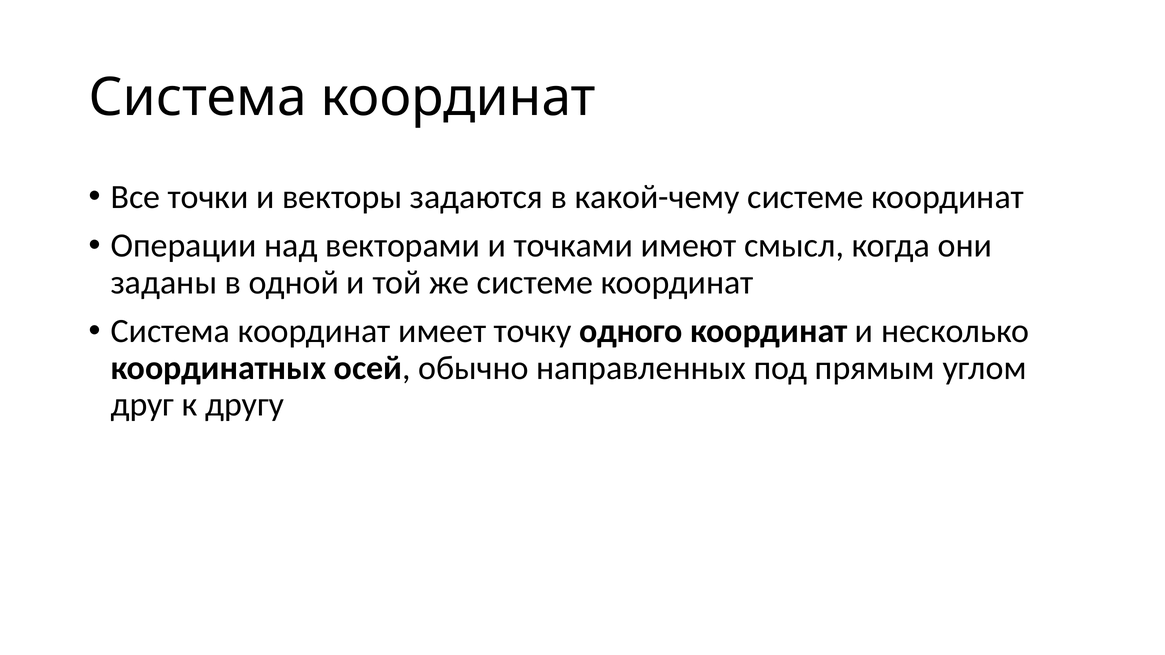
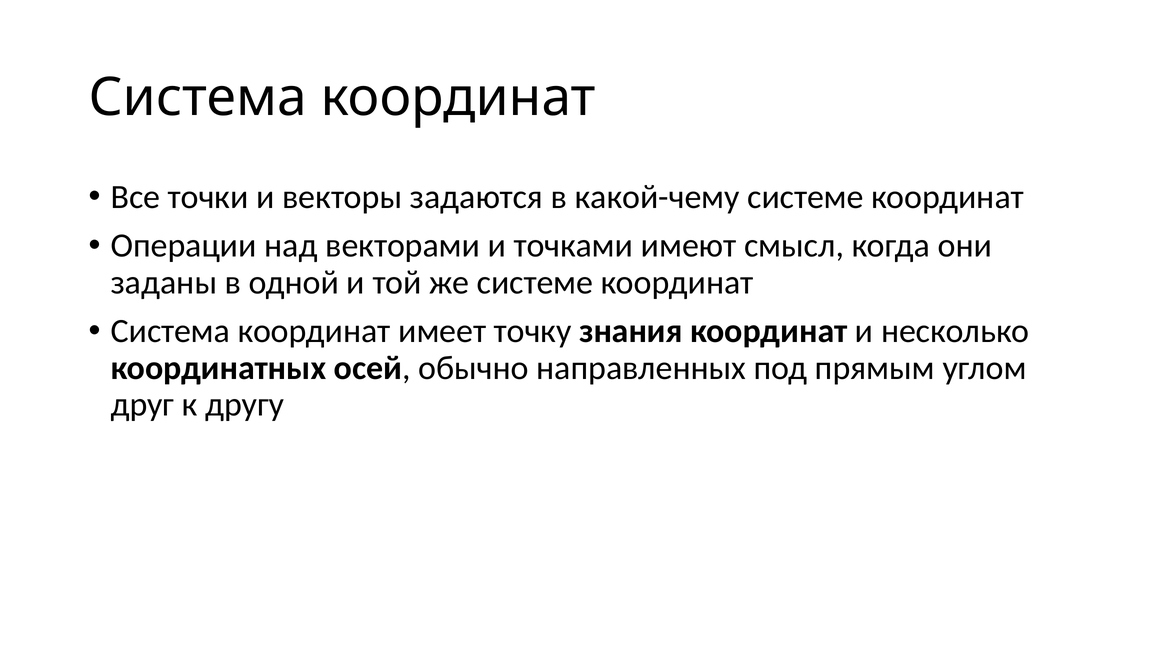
одного: одного -> знания
